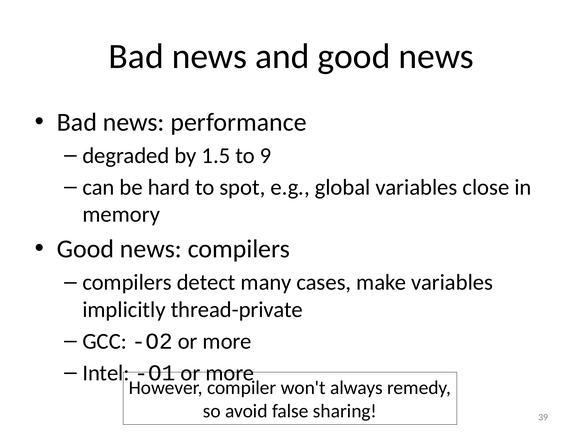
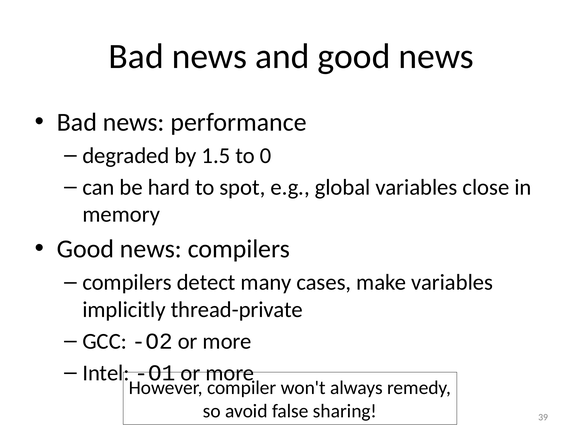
9: 9 -> 0
